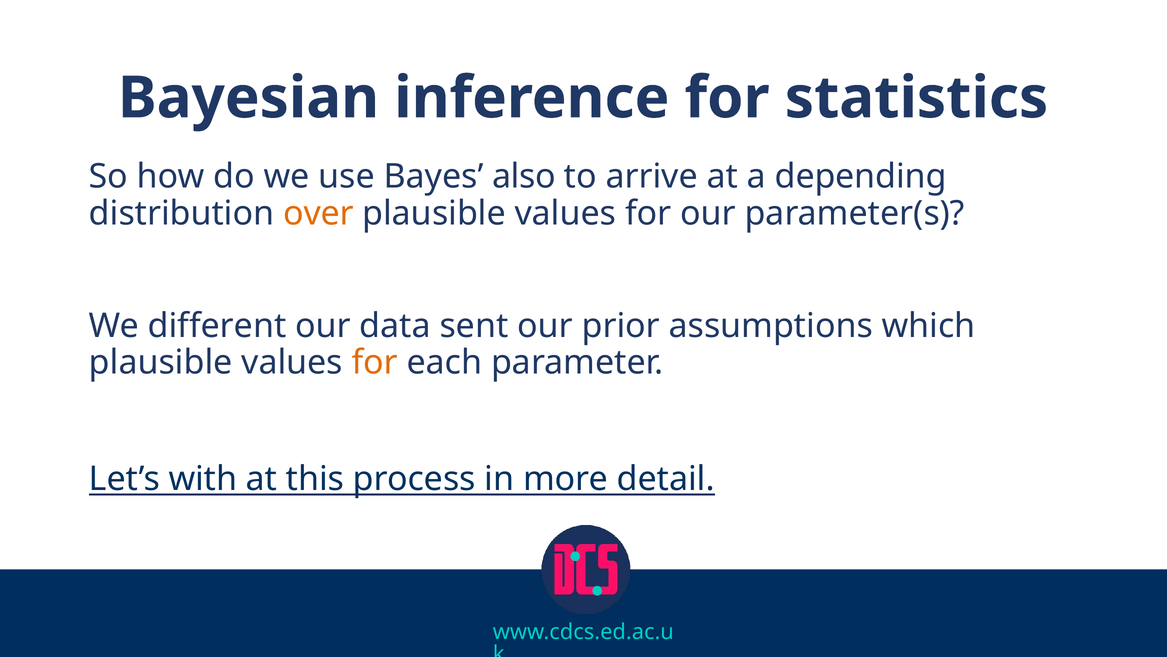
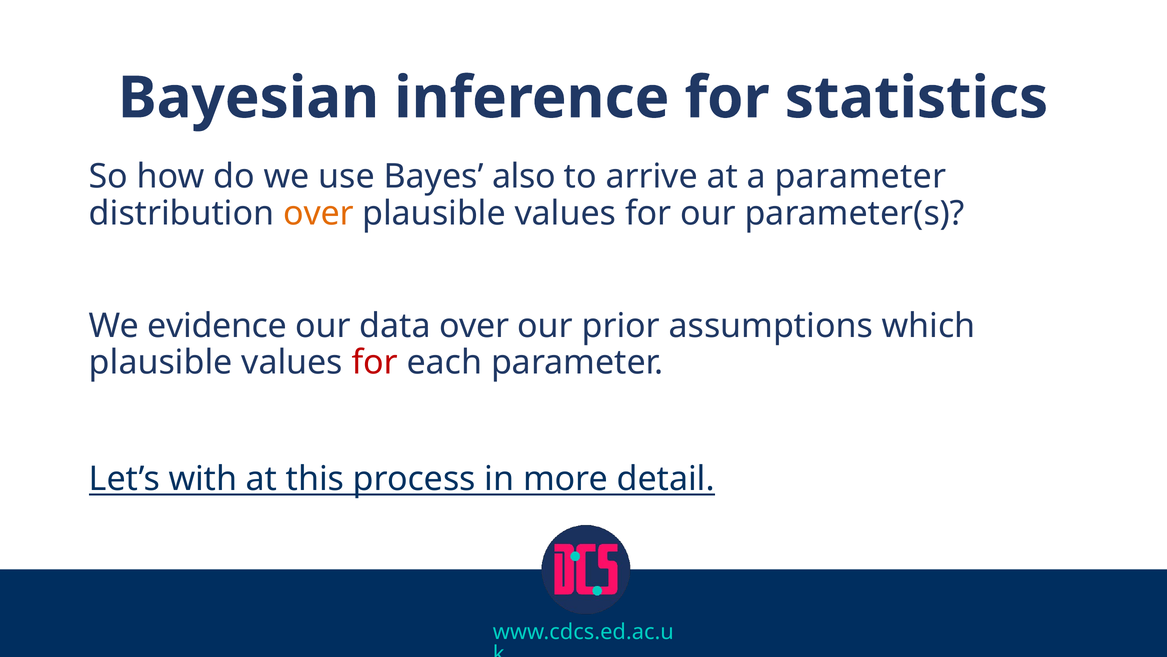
a depending: depending -> parameter
different: different -> evidence
data sent: sent -> over
for at (375, 362) colour: orange -> red
